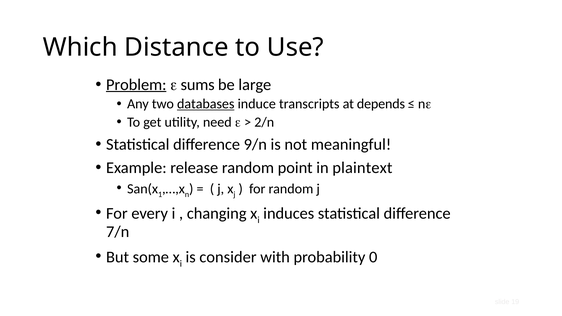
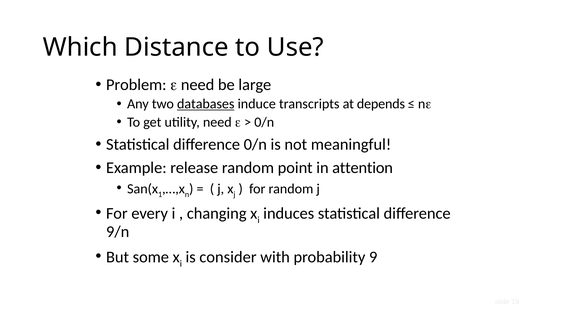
Problem underline: present -> none
sums at (198, 85): sums -> need
2/n at (264, 122): 2/n -> 0/n
difference 9/n: 9/n -> 0/n
plaintext: plaintext -> attention
7/n: 7/n -> 9/n
0: 0 -> 9
